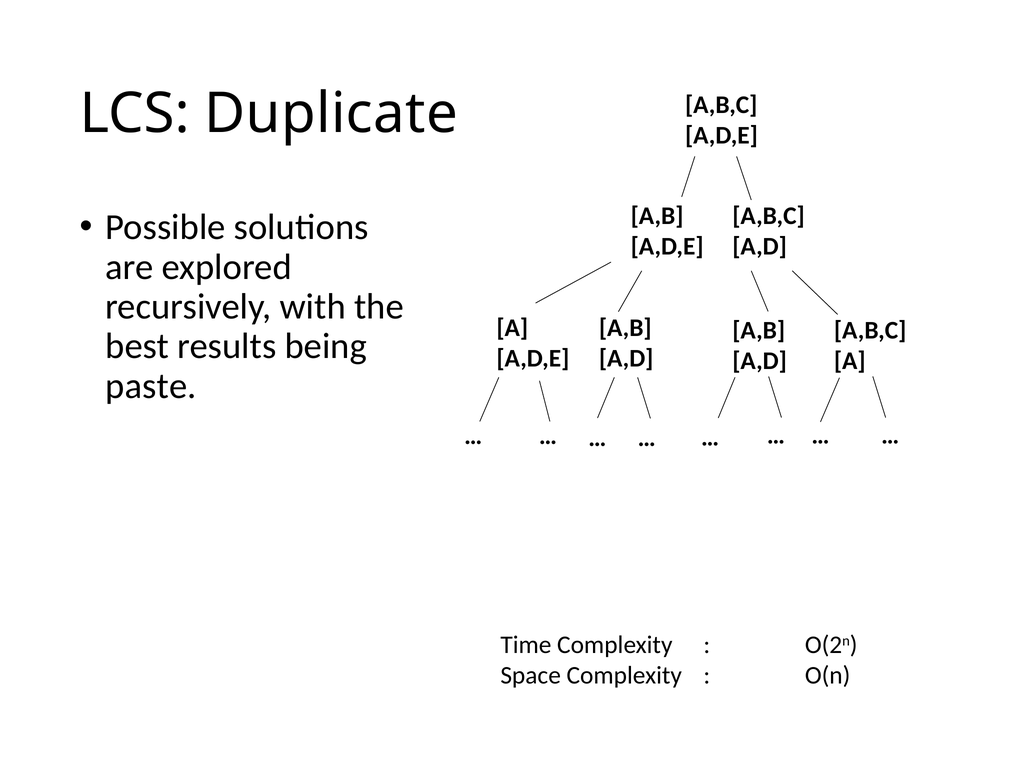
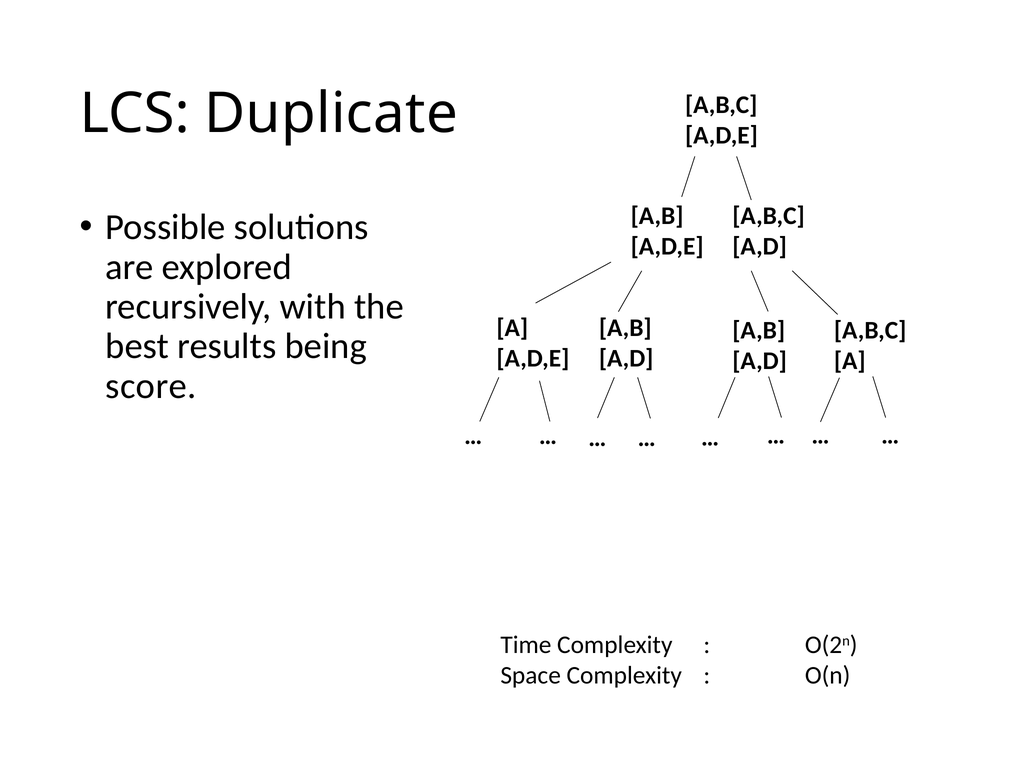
paste: paste -> score
